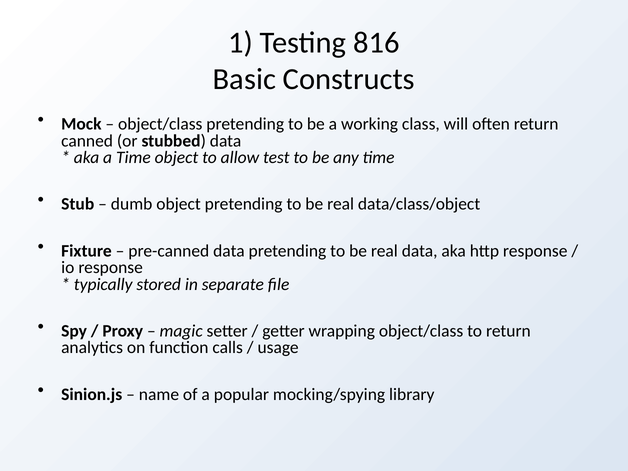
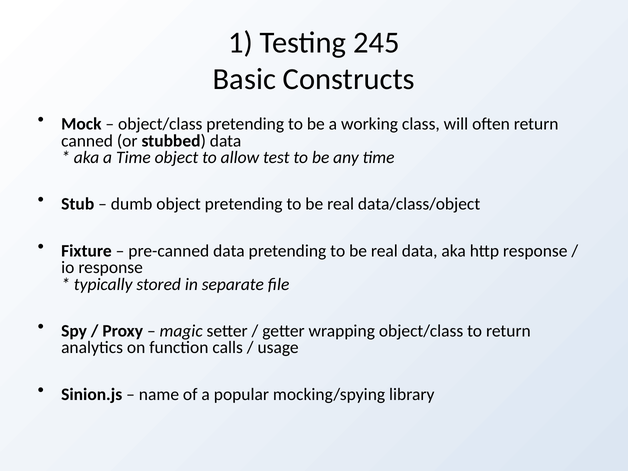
816: 816 -> 245
